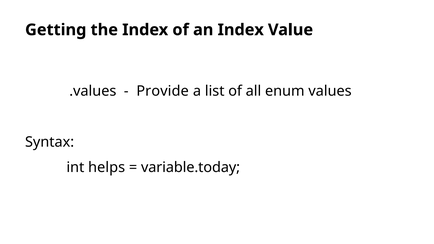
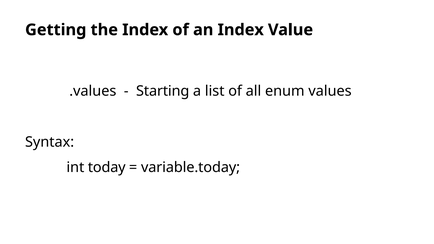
Provide: Provide -> Starting
helps: helps -> today
